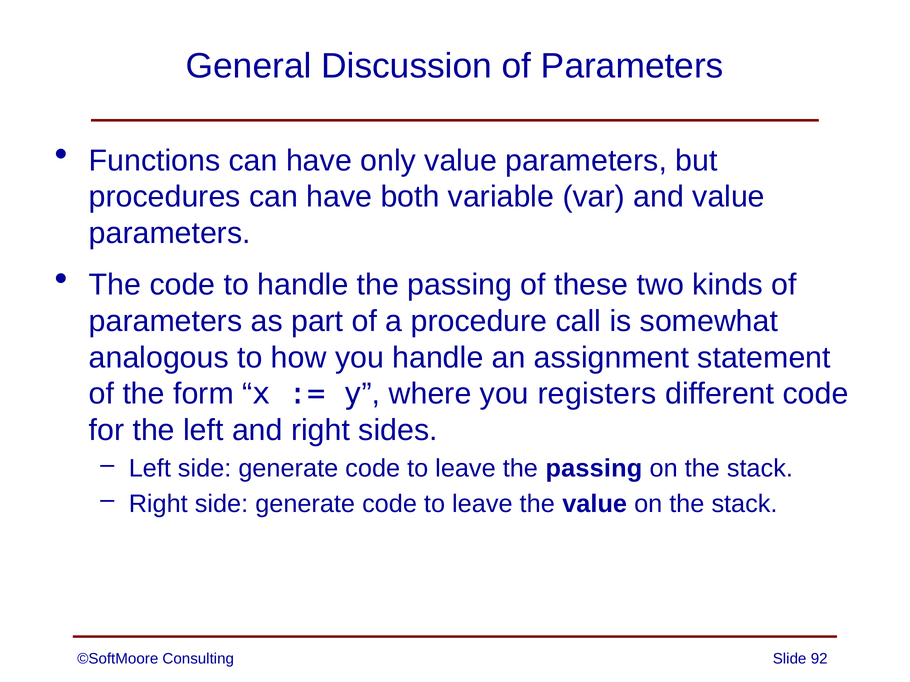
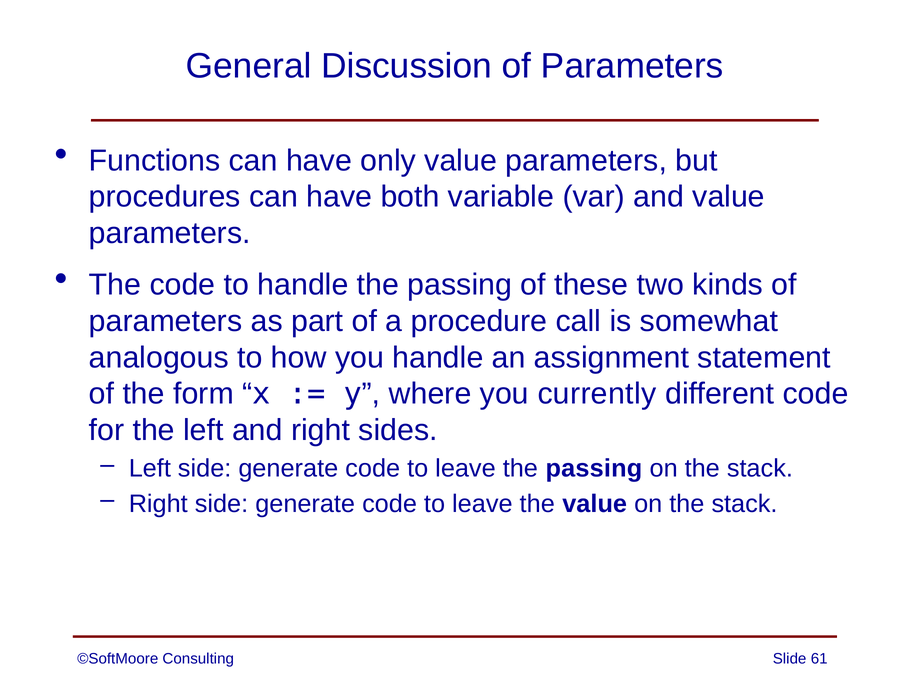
registers: registers -> currently
92: 92 -> 61
